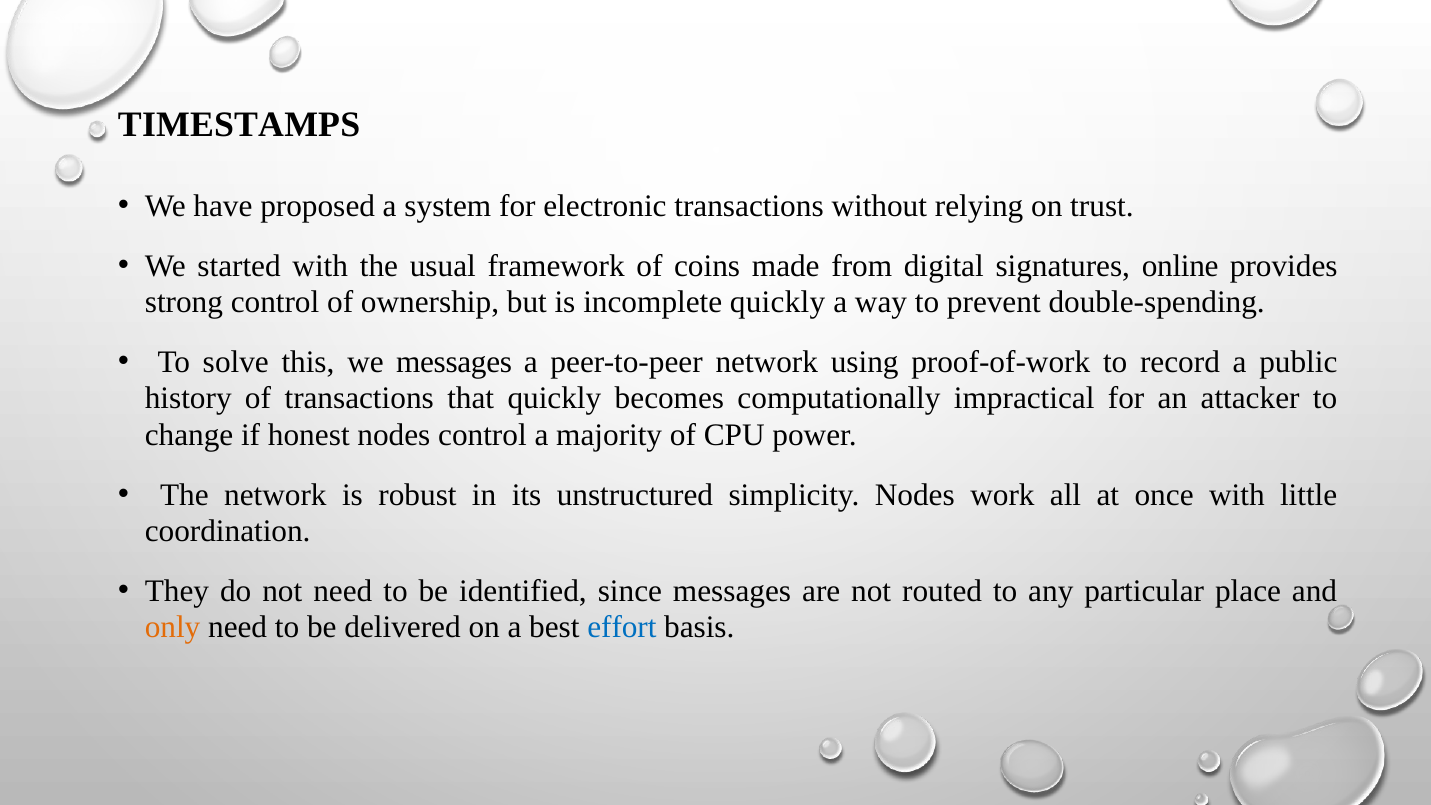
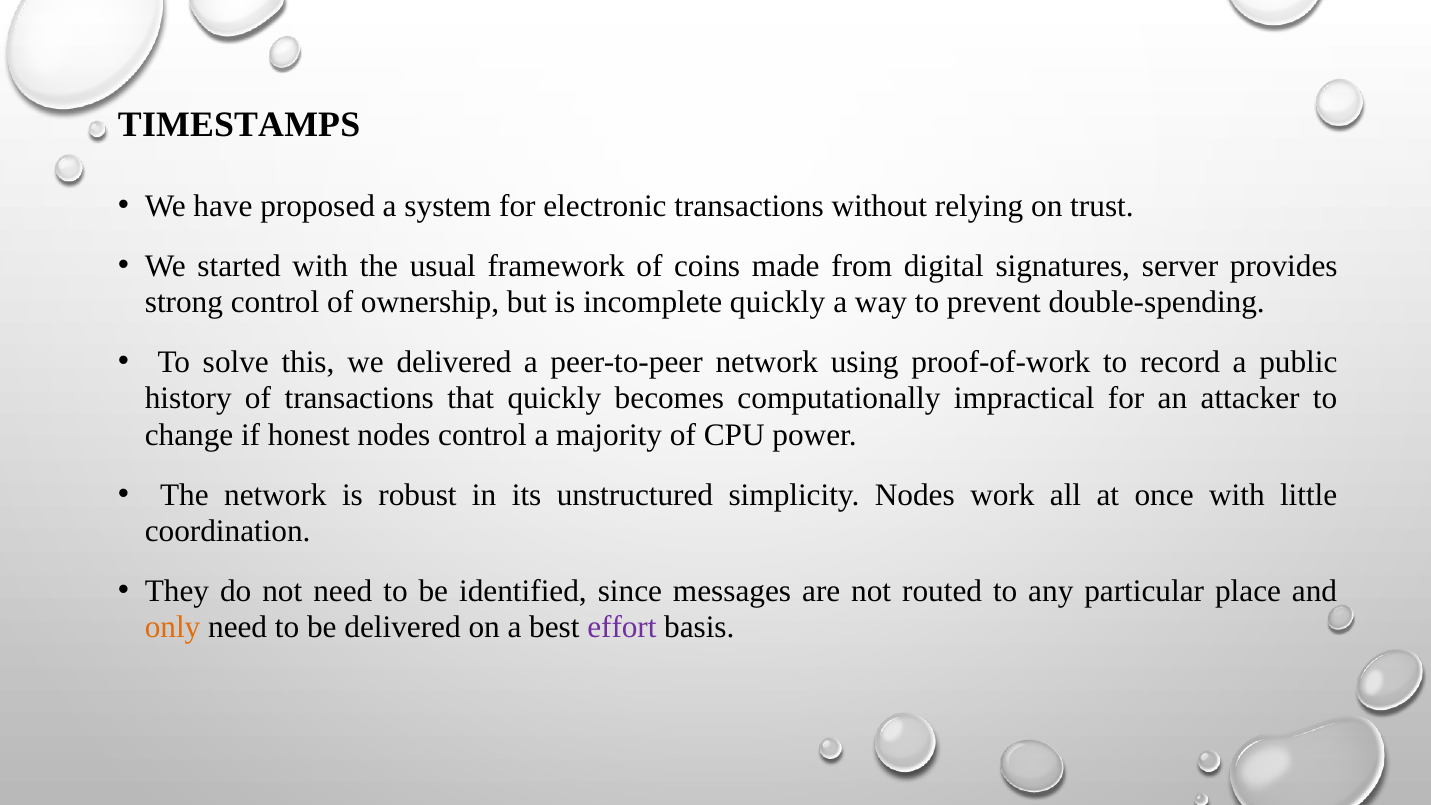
online: online -> server
we messages: messages -> delivered
effort colour: blue -> purple
